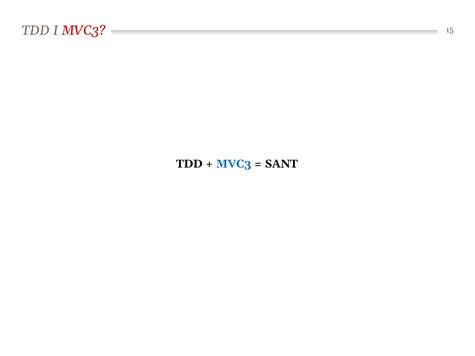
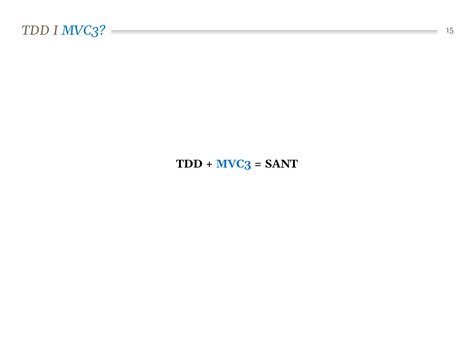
MVC3 at (83, 31) colour: red -> blue
